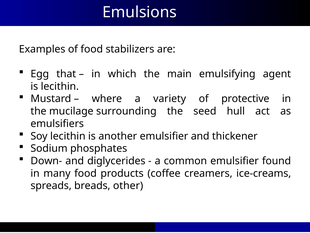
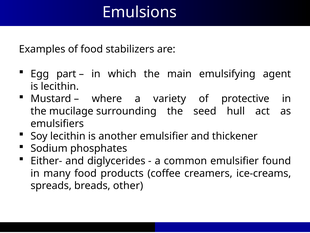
that: that -> part
Down-: Down- -> Either-
